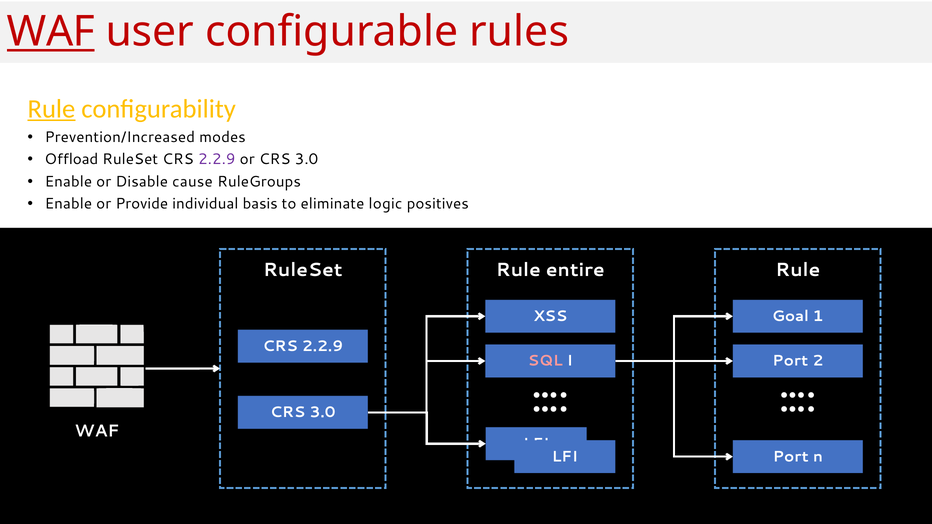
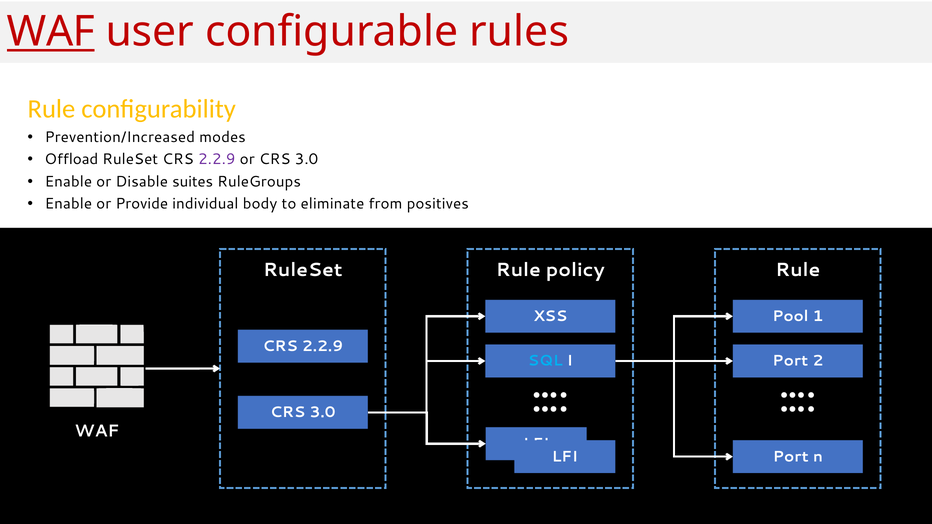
Rule at (51, 109) underline: present -> none
cause: cause -> suites
basis: basis -> body
logic: logic -> from
entire: entire -> policy
Goal: Goal -> Pool
SQL colour: pink -> light blue
